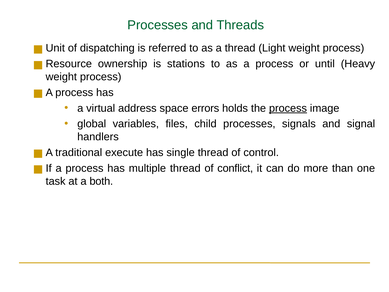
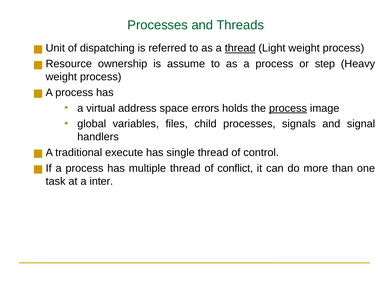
thread at (240, 48) underline: none -> present
stations: stations -> assume
until: until -> step
both: both -> inter
